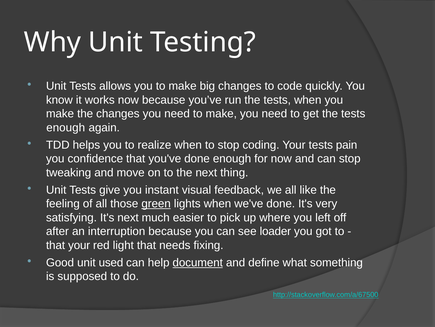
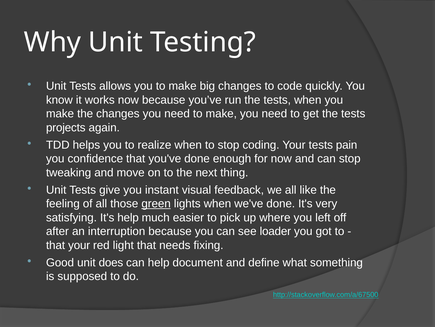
enough at (66, 127): enough -> projects
It's next: next -> help
used: used -> does
document underline: present -> none
